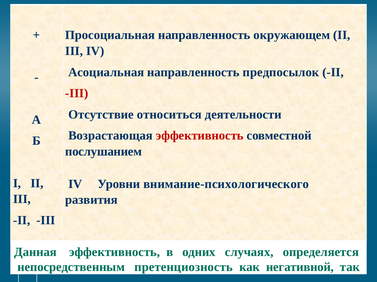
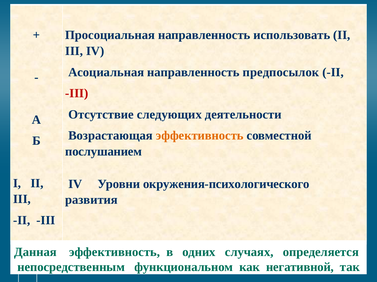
окружающем: окружающем -> использовать
относиться: относиться -> следующих
эффективность at (200, 136) colour: red -> orange
внимание-психологического: внимание-психологического -> окружения-психологического
претенциозность: претенциозность -> функциональном
